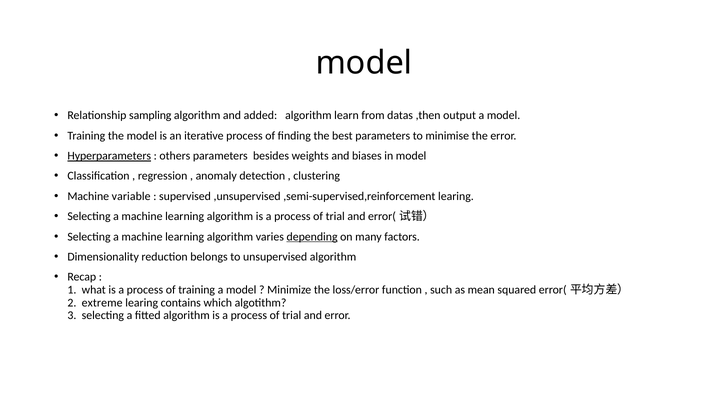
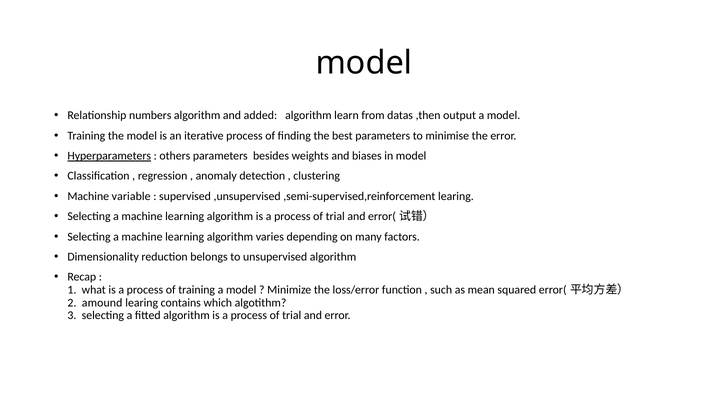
sampling: sampling -> numbers
depending underline: present -> none
extreme: extreme -> amound
